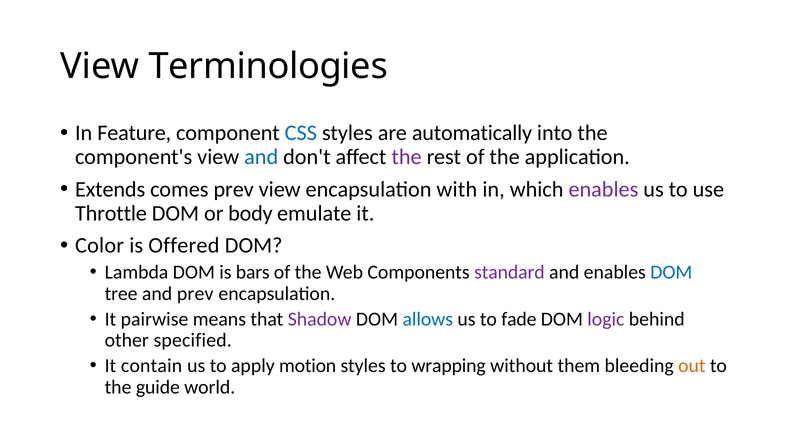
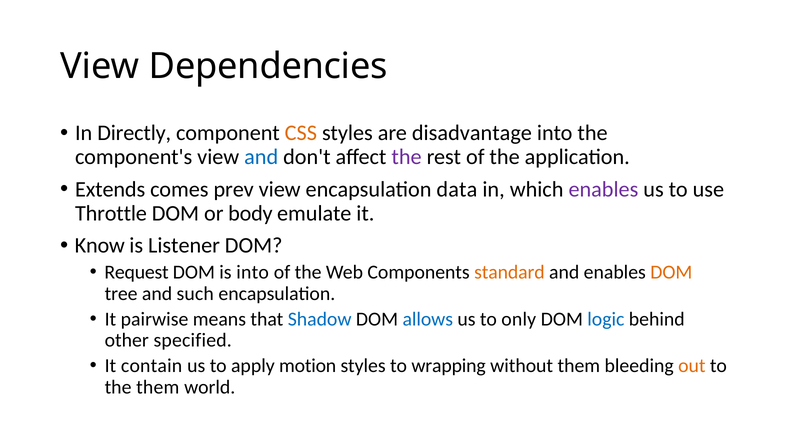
Terminologies: Terminologies -> Dependencies
Feature: Feature -> Directly
CSS colour: blue -> orange
automatically: automatically -> disadvantage
with: with -> data
Color: Color -> Know
Offered: Offered -> Listener
Lambda: Lambda -> Request
is bars: bars -> into
standard colour: purple -> orange
DOM at (671, 273) colour: blue -> orange
and prev: prev -> such
Shadow colour: purple -> blue
fade: fade -> only
logic colour: purple -> blue
the guide: guide -> them
